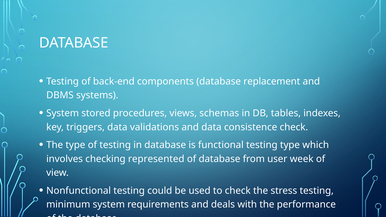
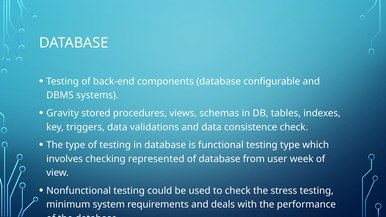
replacement: replacement -> configurable
System at (63, 113): System -> Gravity
